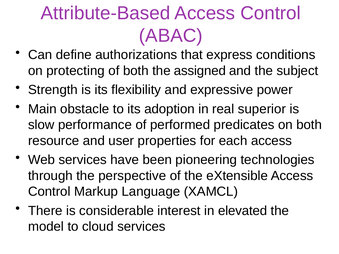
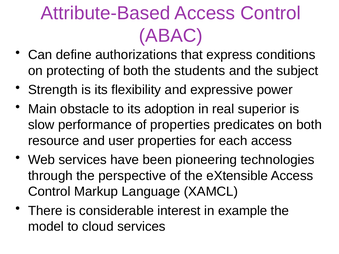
assigned: assigned -> students
of performed: performed -> properties
elevated: elevated -> example
